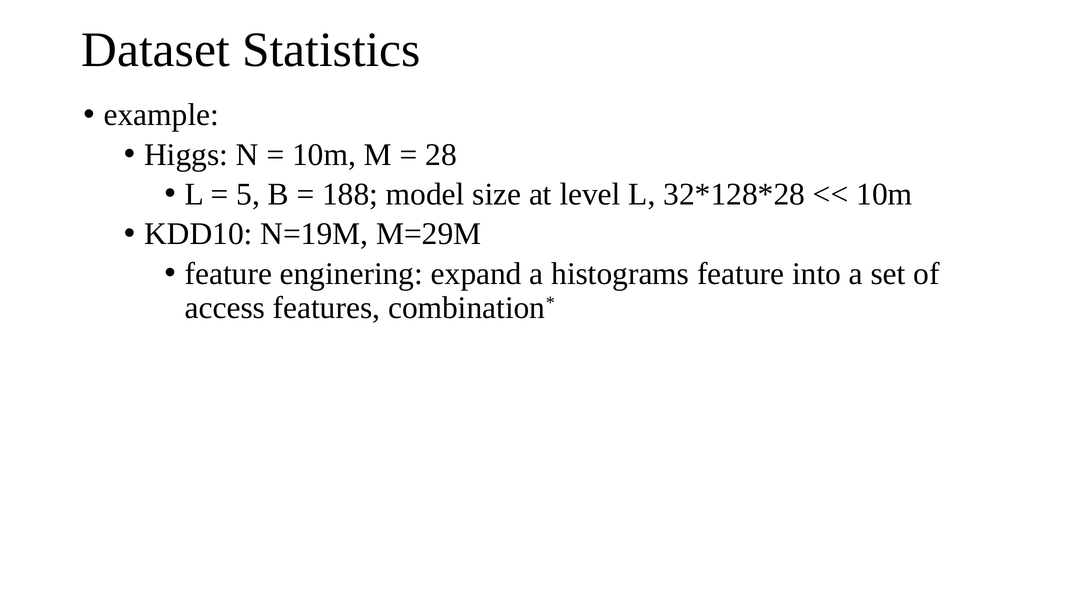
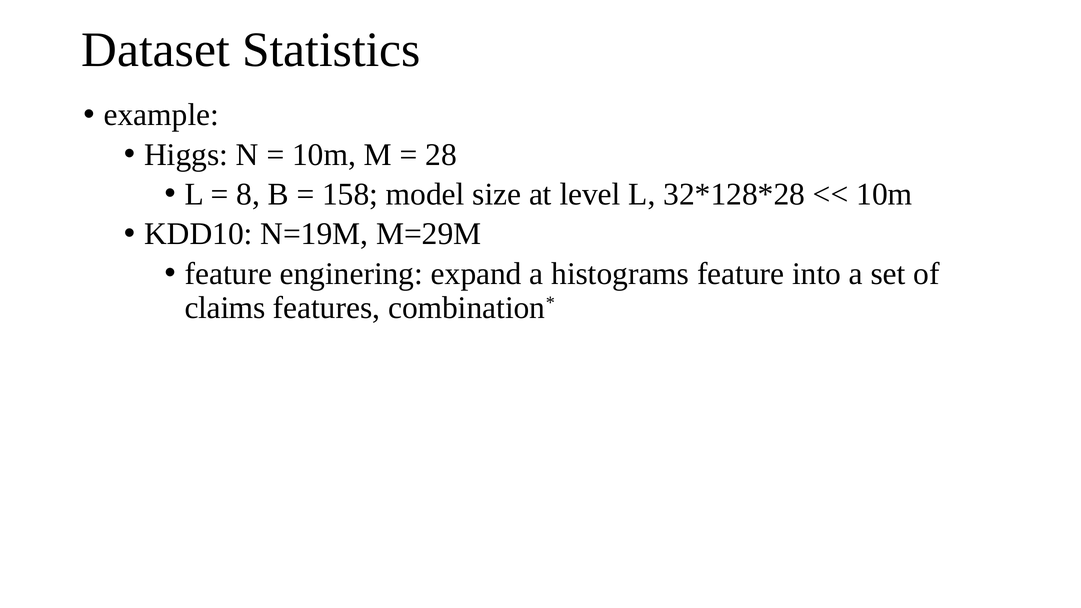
5: 5 -> 8
188: 188 -> 158
access: access -> claims
